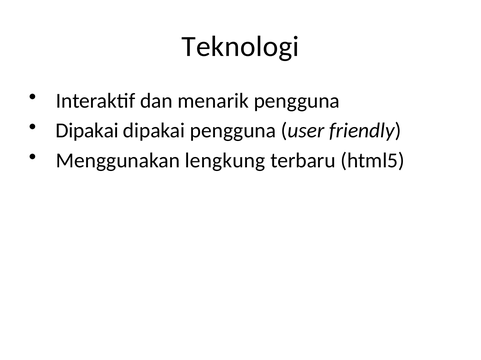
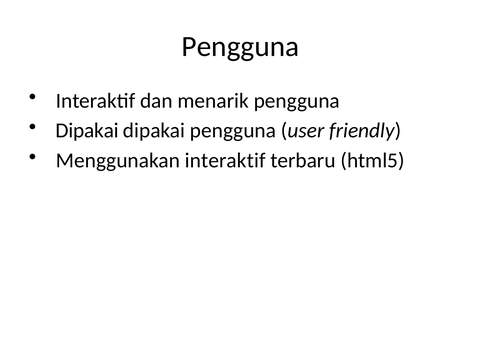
Teknologi at (240, 47): Teknologi -> Pengguna
Menggunakan lengkung: lengkung -> interaktif
